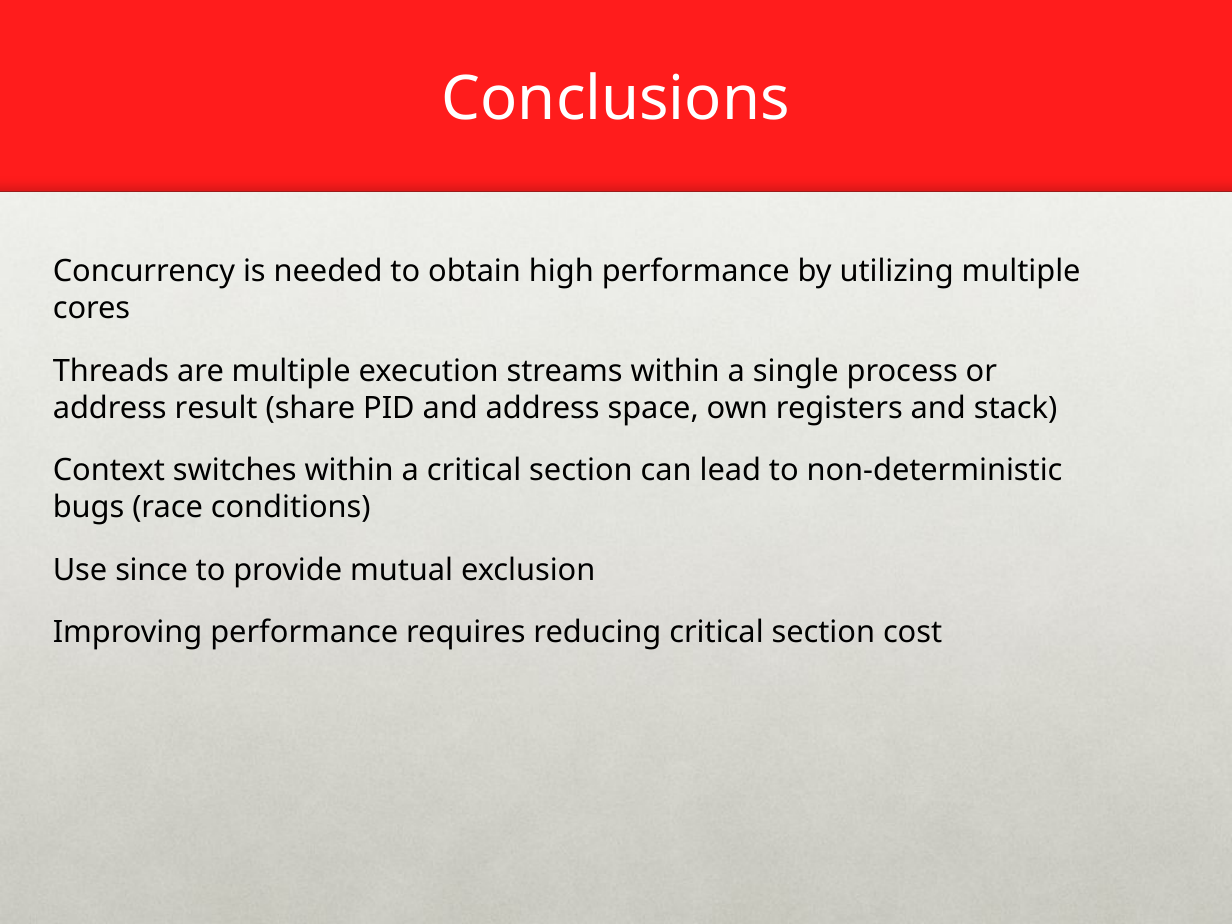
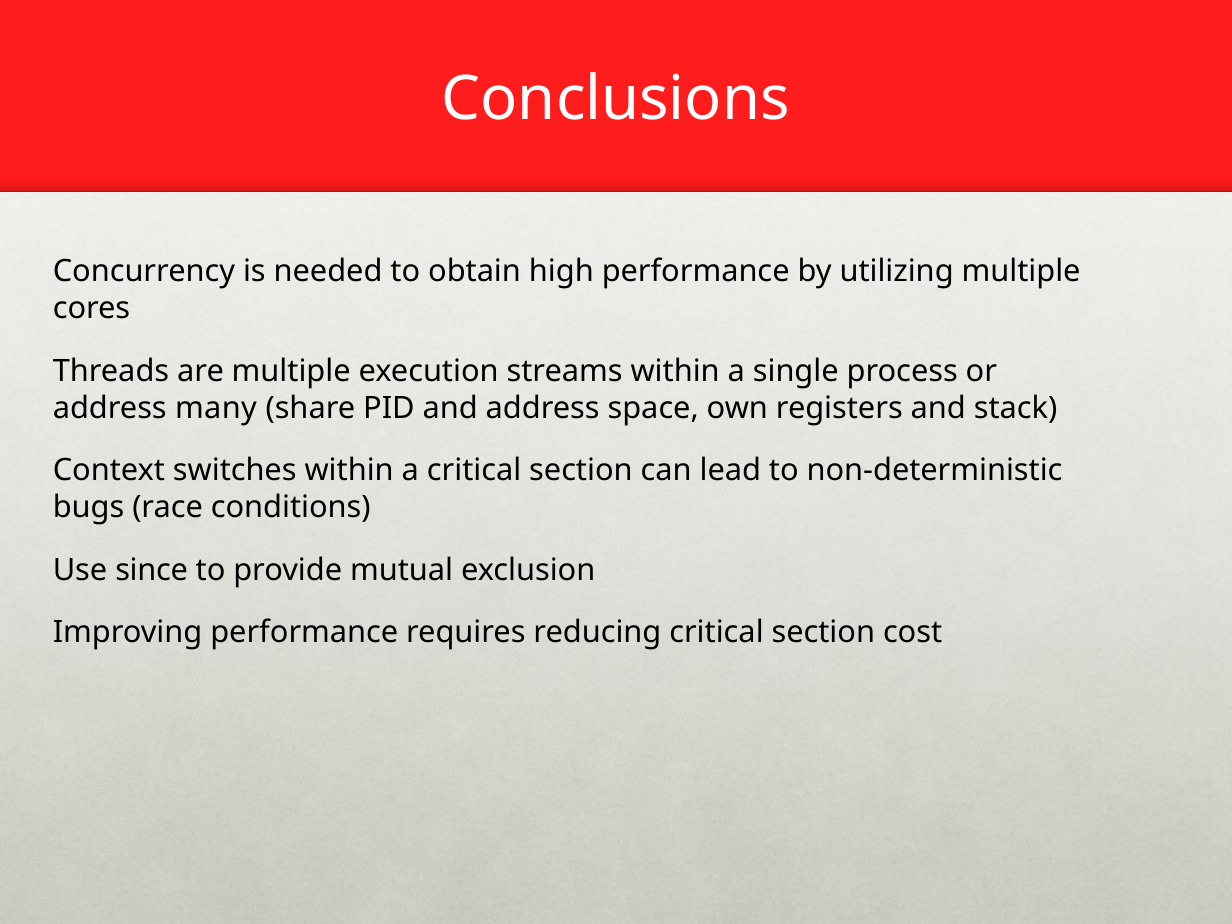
result: result -> many
